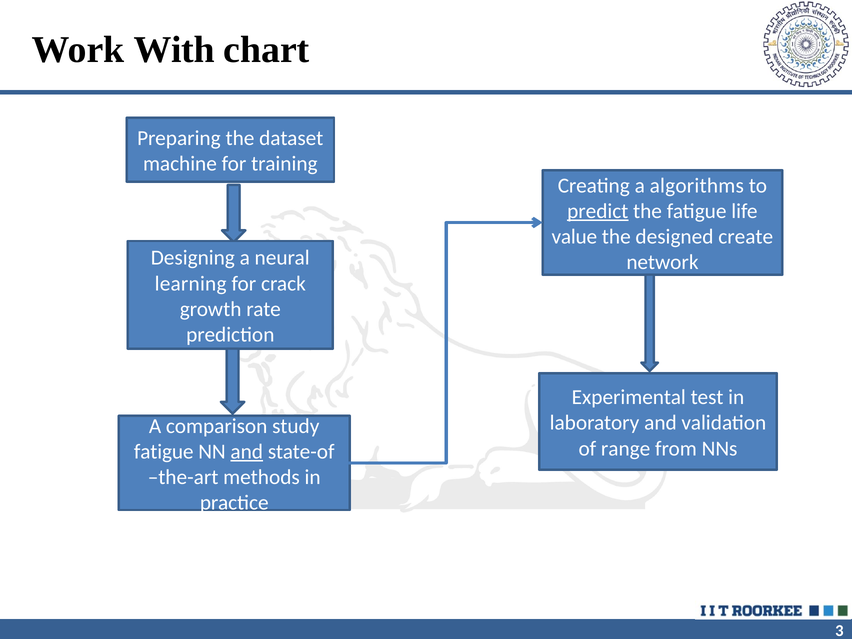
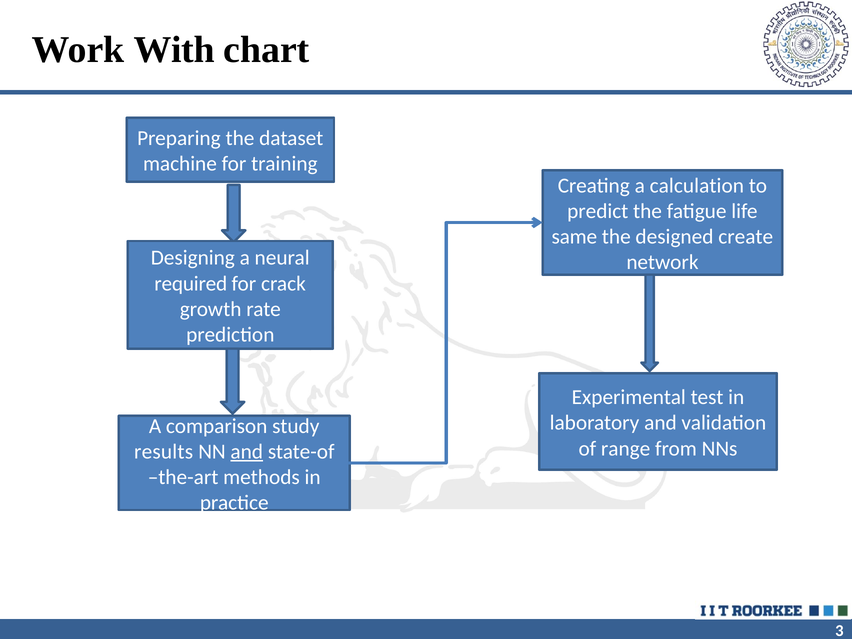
algorithms: algorithms -> calculation
predict underline: present -> none
value: value -> same
learning: learning -> required
fatigue at (164, 452): fatigue -> results
